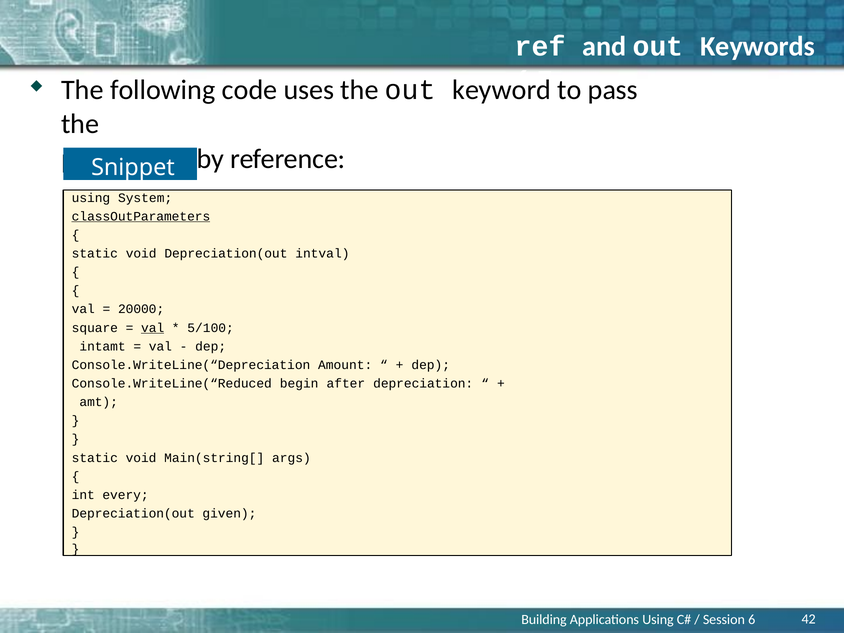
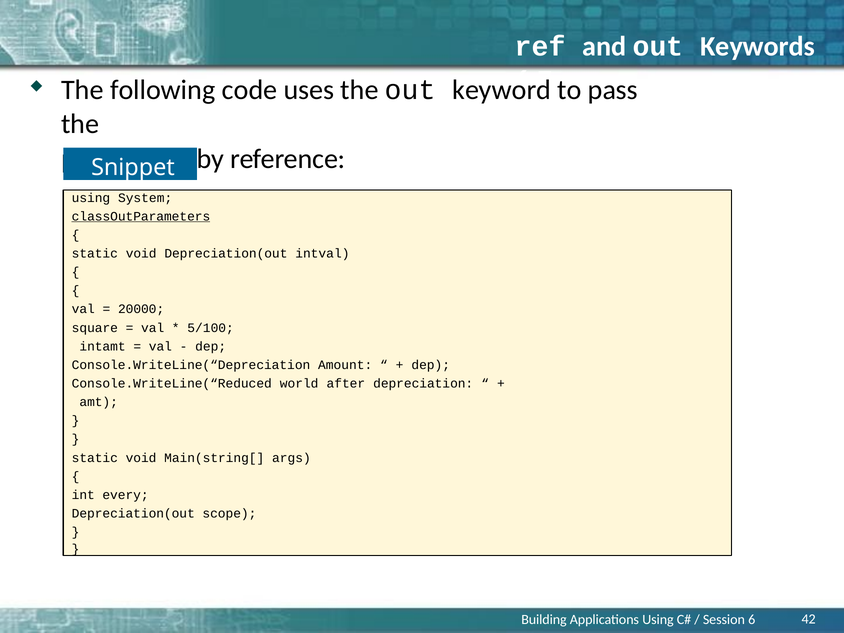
val at (153, 328) underline: present -> none
begin: begin -> world
given: given -> scope
